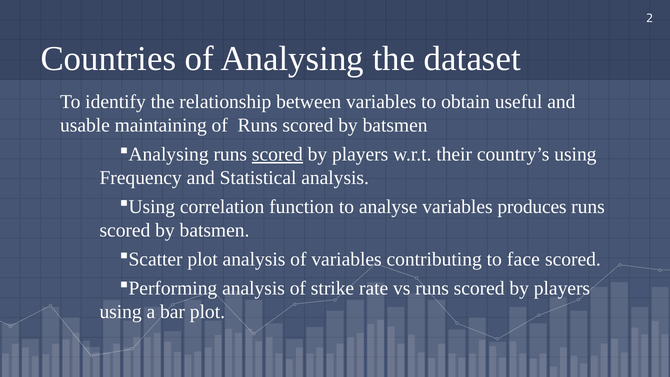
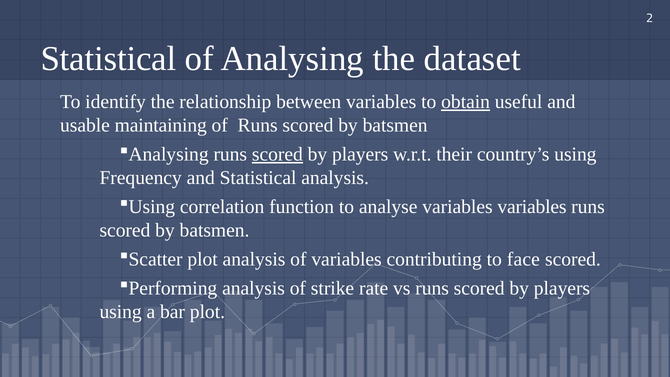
Countries at (108, 58): Countries -> Statistical
obtain underline: none -> present
variables produces: produces -> variables
